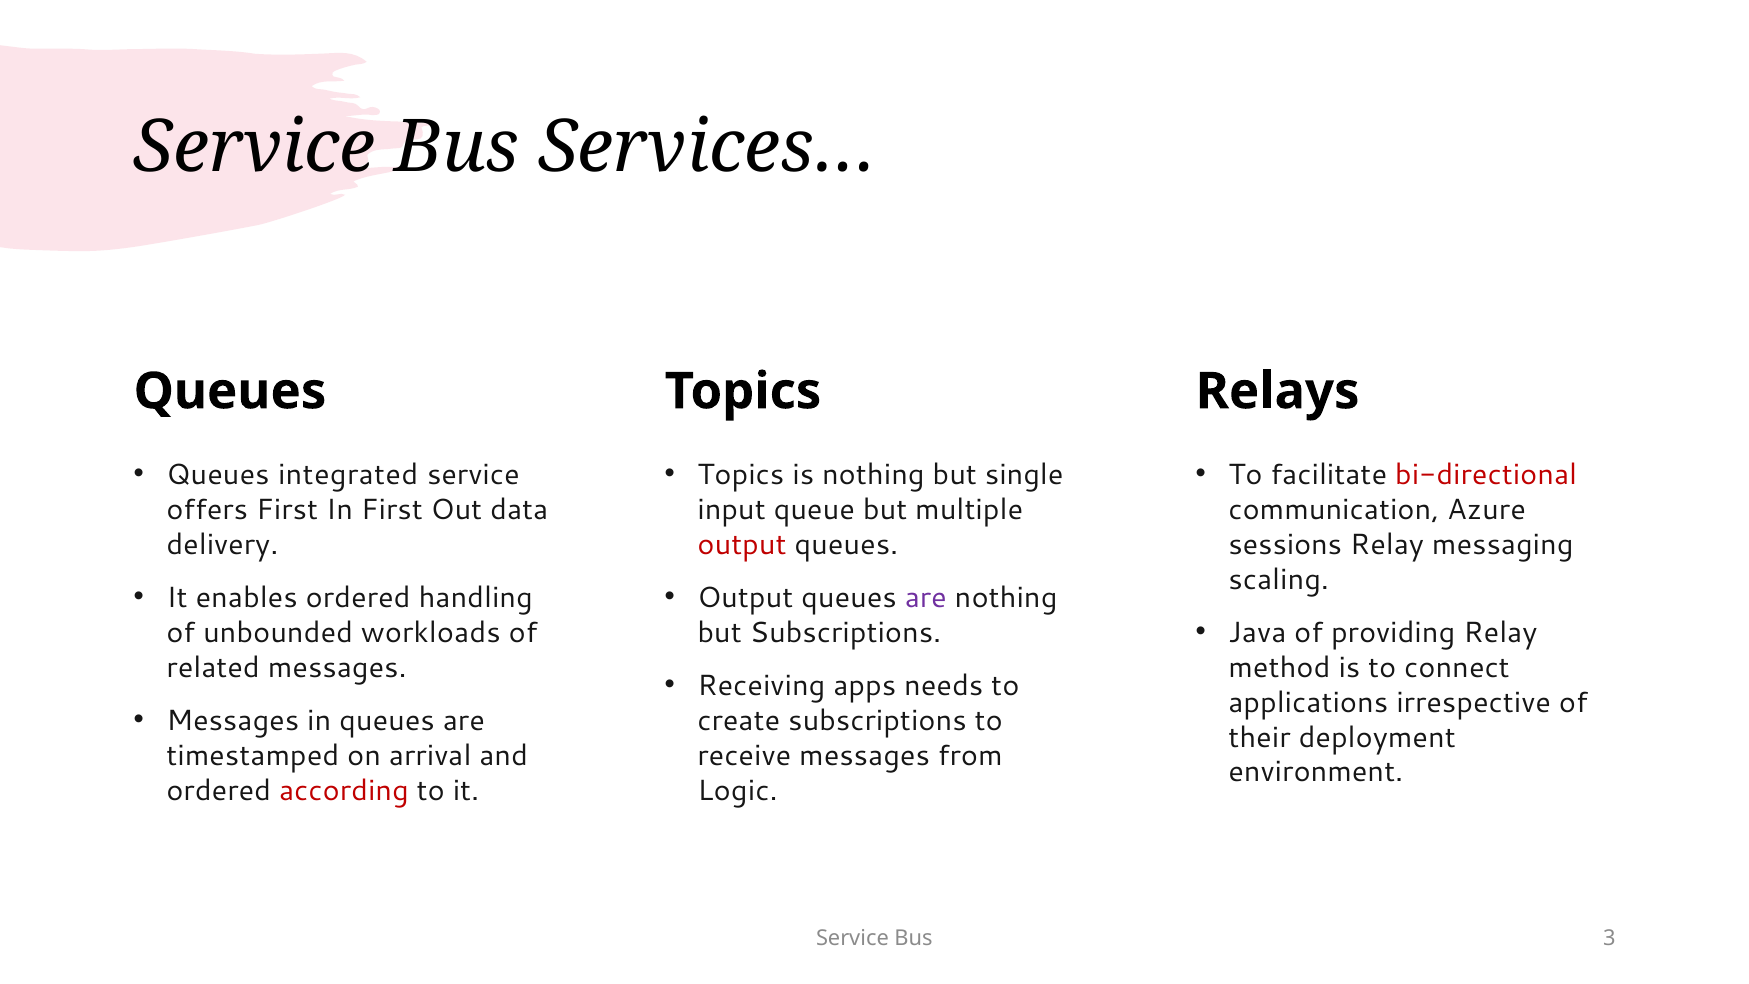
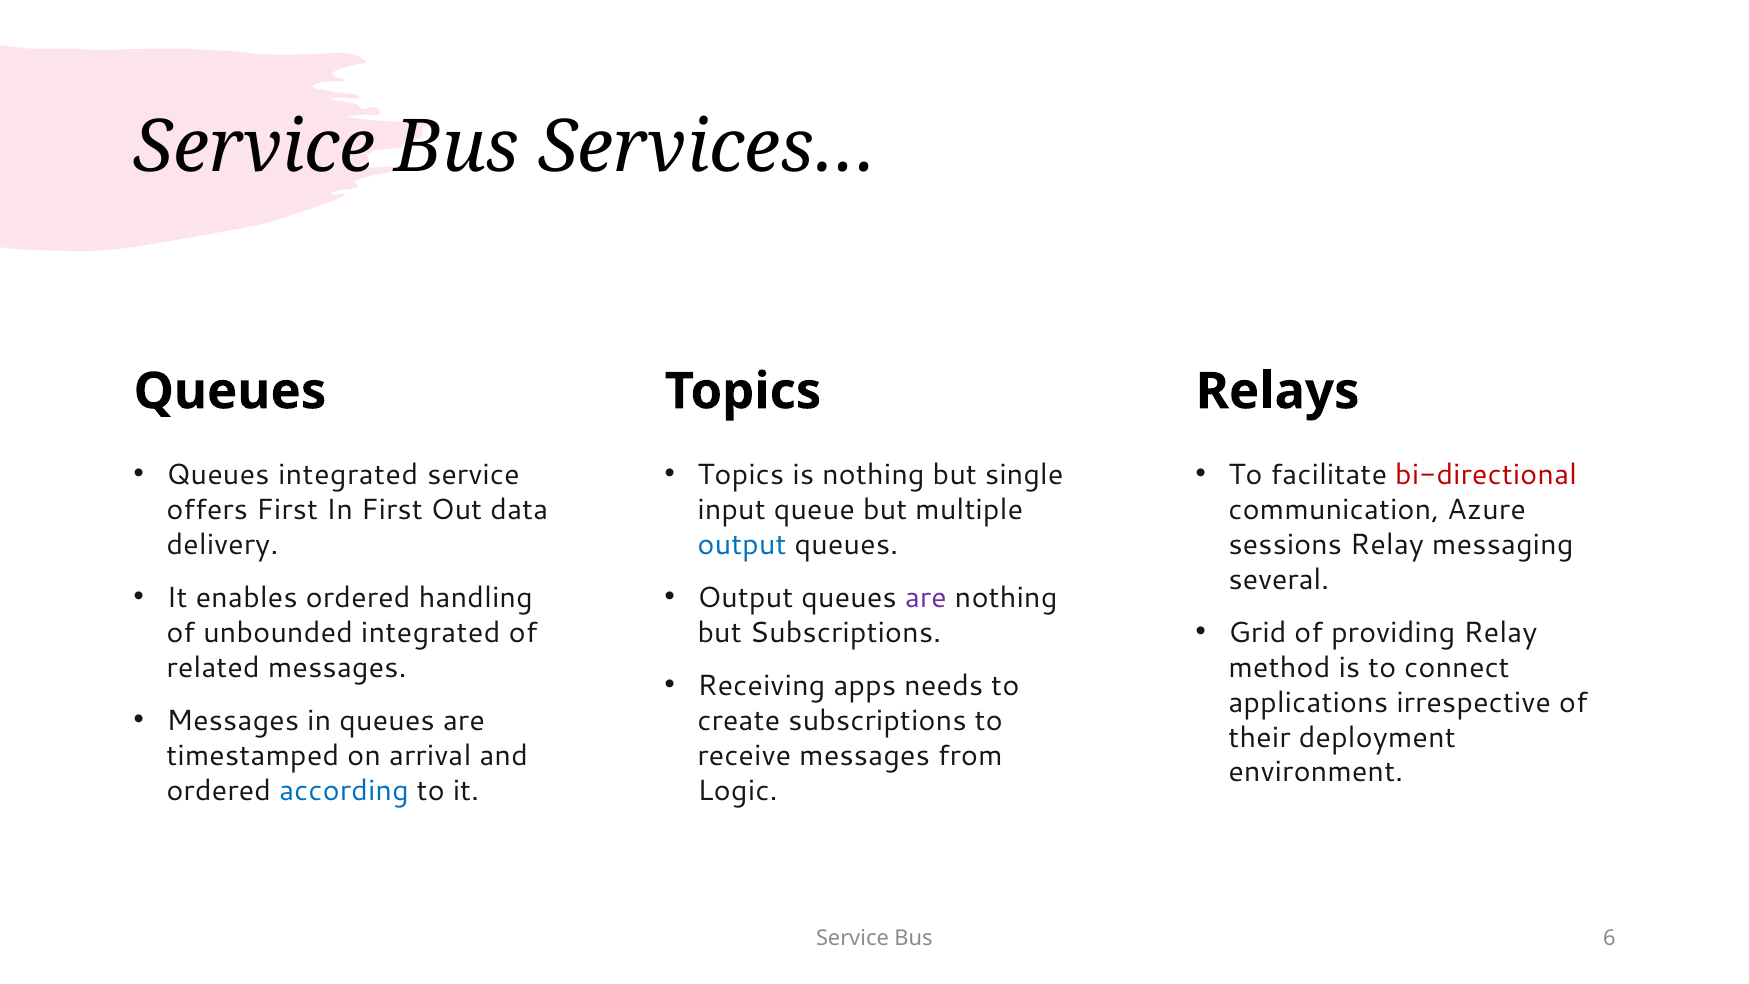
output at (742, 544) colour: red -> blue
scaling: scaling -> several
Java: Java -> Grid
unbounded workloads: workloads -> integrated
according colour: red -> blue
3: 3 -> 6
